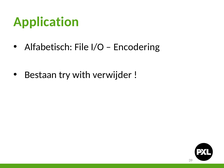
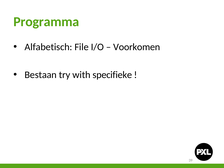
Application: Application -> Programma
Encodering: Encodering -> Voorkomen
verwijder: verwijder -> specifieke
